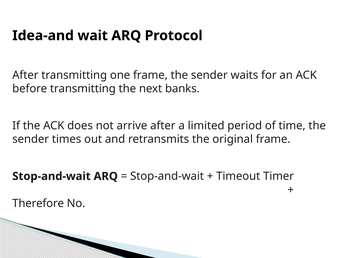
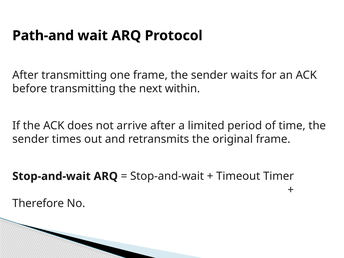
Idea-and: Idea-and -> Path-and
banks: banks -> within
